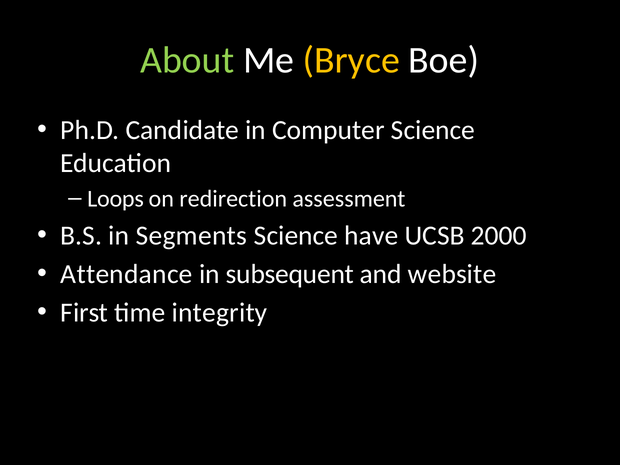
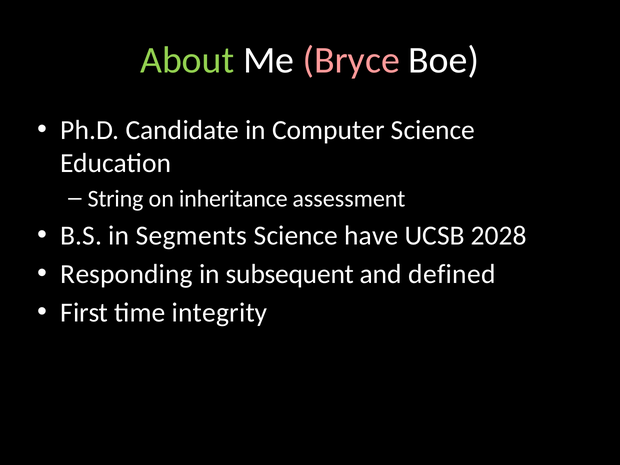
Bryce colour: yellow -> pink
Loops: Loops -> String
redirection: redirection -> inheritance
2000: 2000 -> 2028
Attendance: Attendance -> Responding
website: website -> defined
